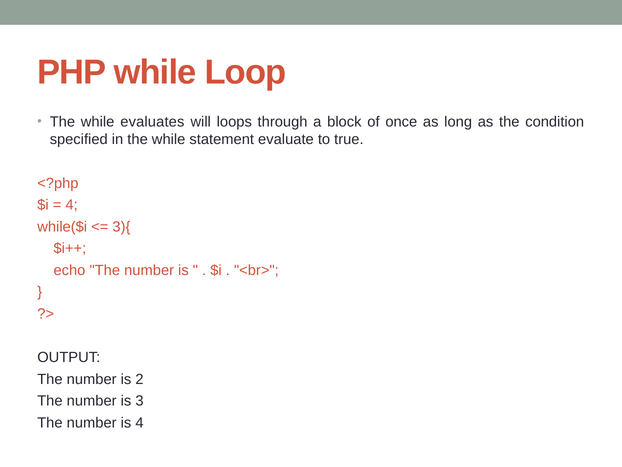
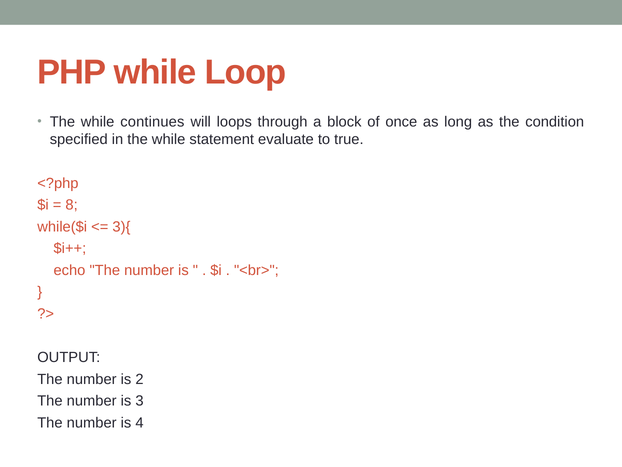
evaluates: evaluates -> continues
4 at (72, 205): 4 -> 8
